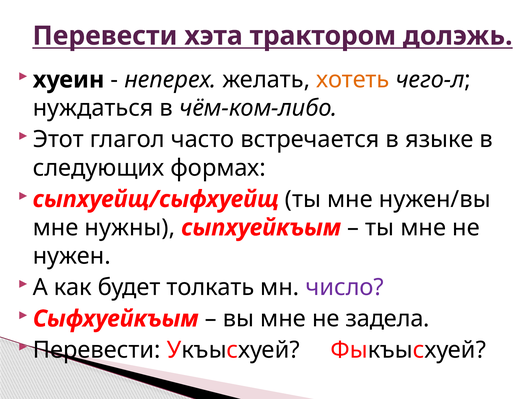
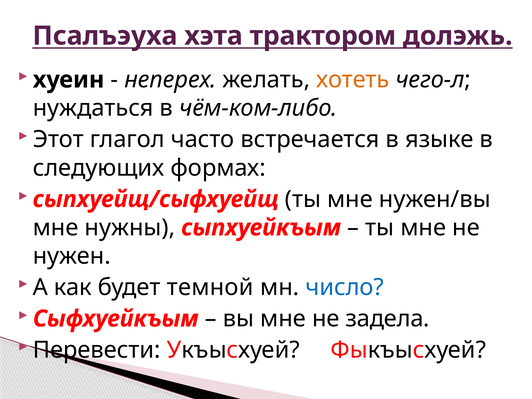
Перевести at (105, 36): Перевести -> Псалъэуха
толкать: толкать -> темной
число colour: purple -> blue
